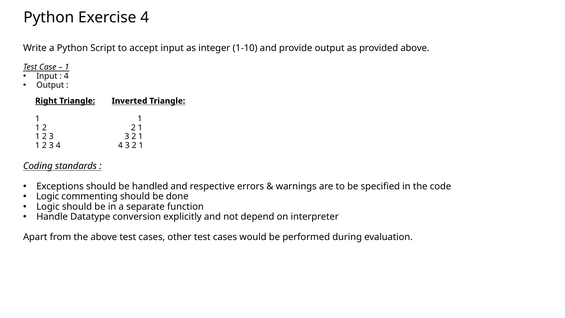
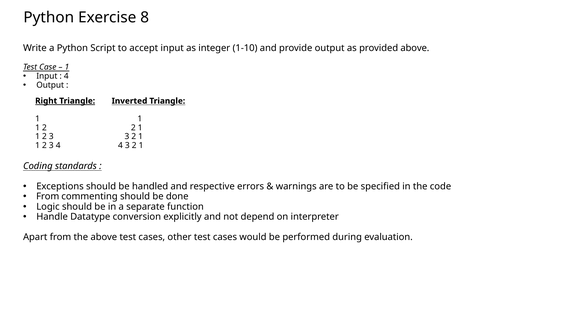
Exercise 4: 4 -> 8
Logic at (48, 196): Logic -> From
